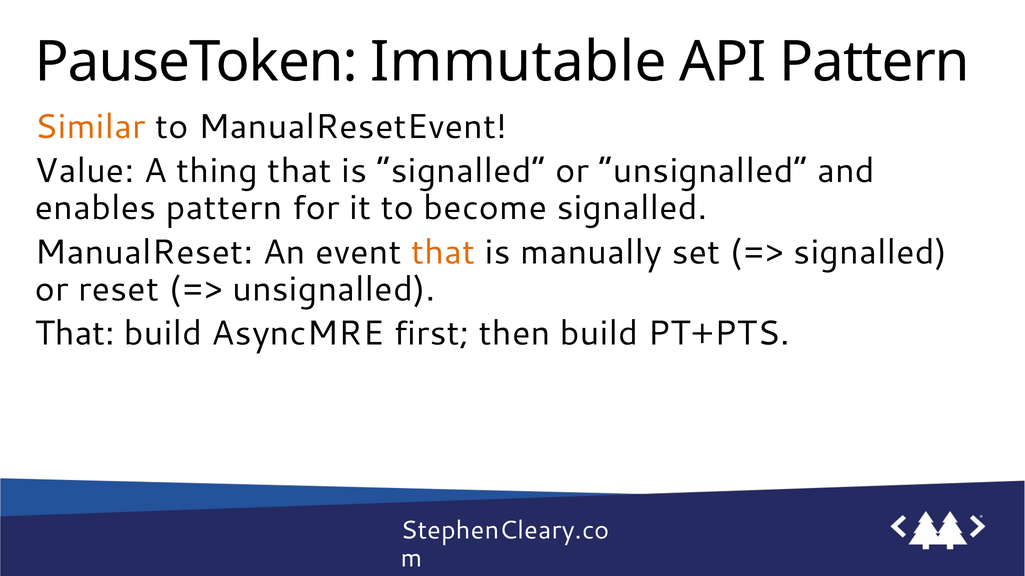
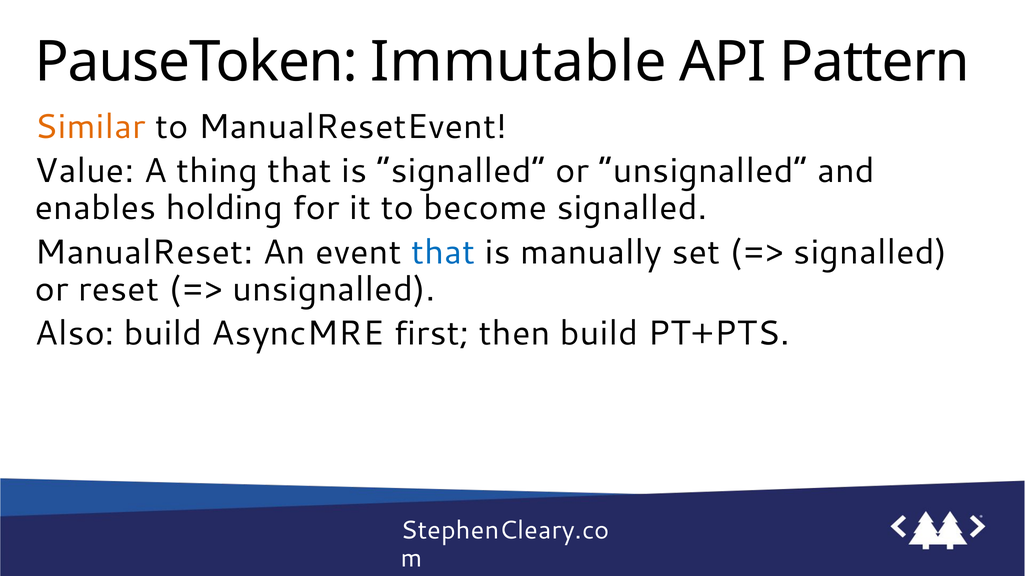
enables pattern: pattern -> holding
that at (443, 252) colour: orange -> blue
That at (75, 334): That -> Also
